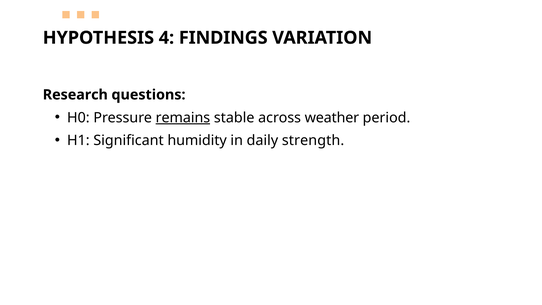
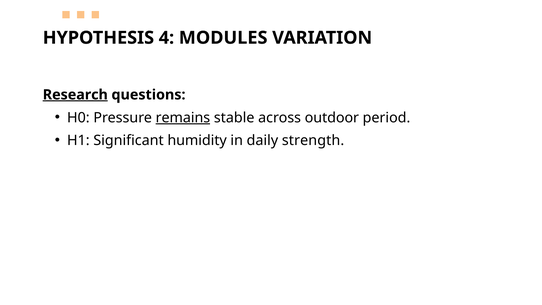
FINDINGS: FINDINGS -> MODULES
Research underline: none -> present
weather: weather -> outdoor
